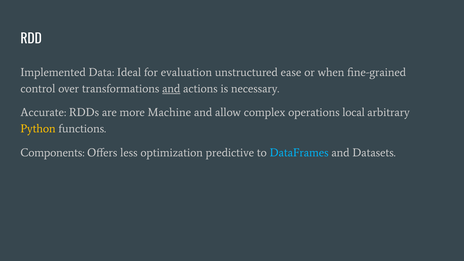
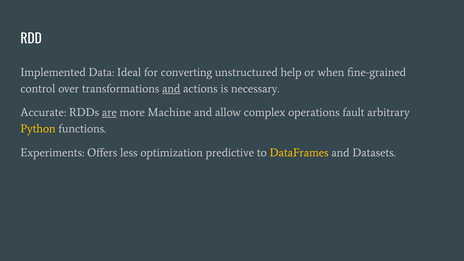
evaluation: evaluation -> converting
ease: ease -> help
are underline: none -> present
local: local -> fault
Components: Components -> Experiments
DataFrames colour: light blue -> yellow
